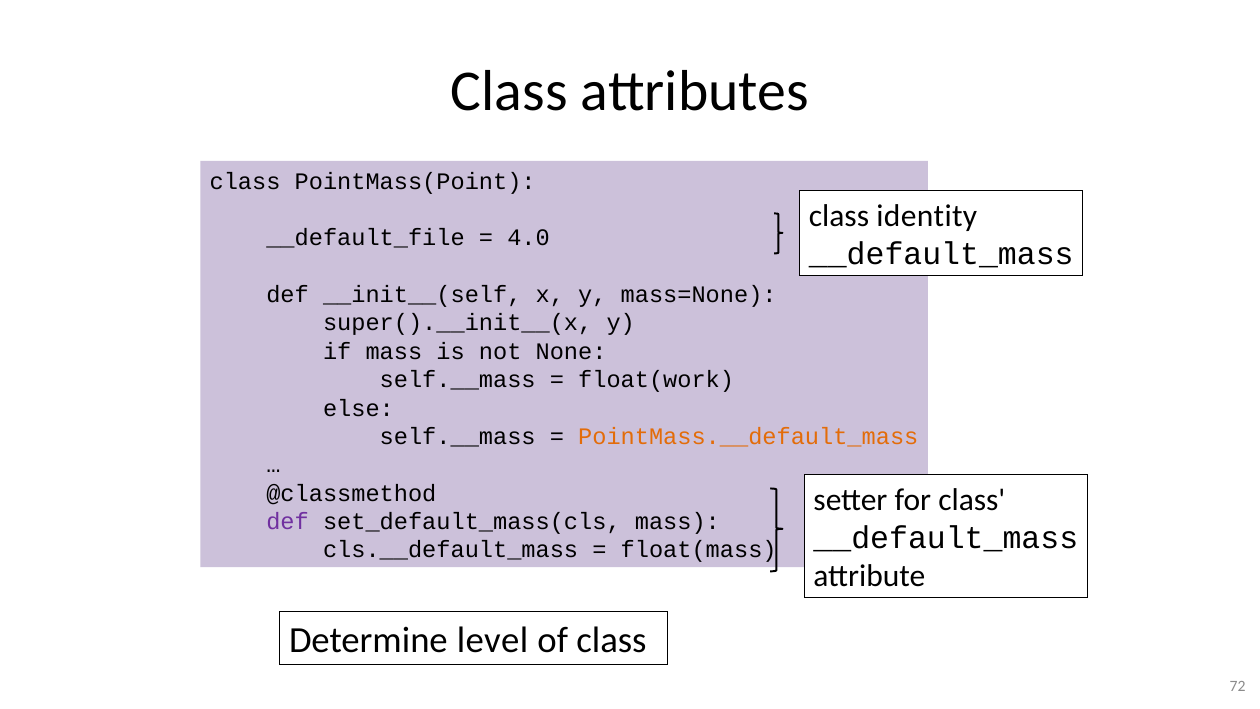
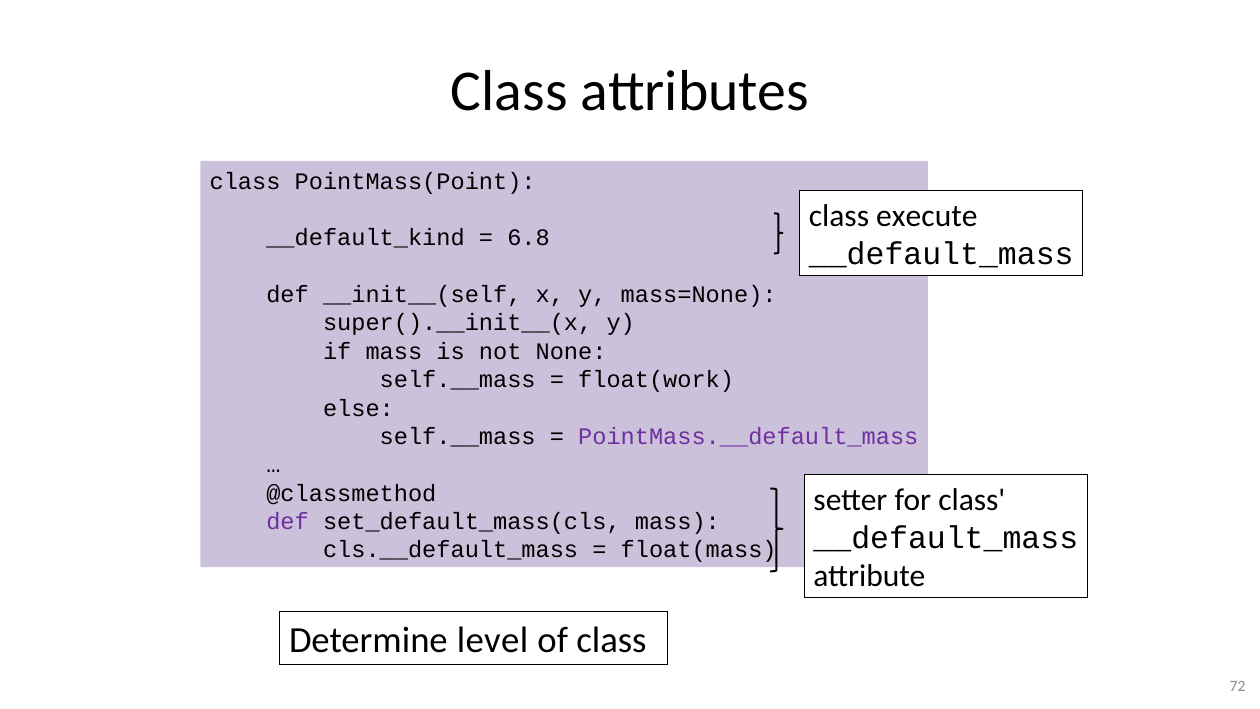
identity: identity -> execute
__default_file: __default_file -> __default_kind
4.0: 4.0 -> 6.8
PointMass.__default_mass colour: orange -> purple
